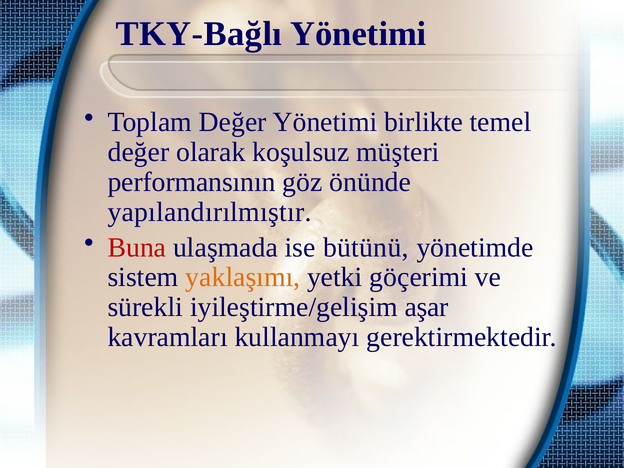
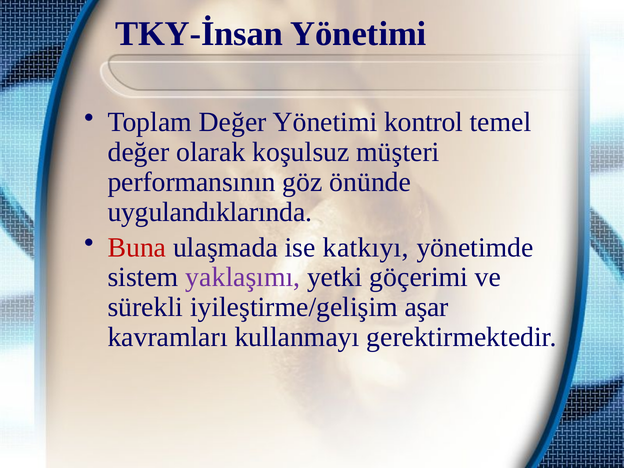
TKY-Bağlı: TKY-Bağlı -> TKY-İnsan
birlikte: birlikte -> kontrol
yapılandırılmıştır: yapılandırılmıştır -> uygulandıklarında
bütünü: bütünü -> katkıyı
yaklaşımı colour: orange -> purple
